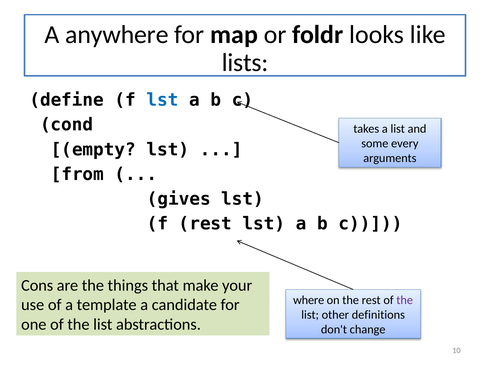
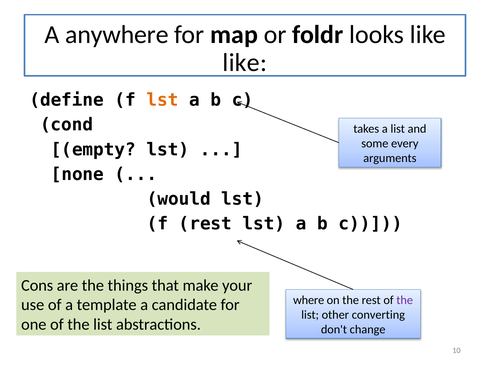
lists at (245, 63): lists -> like
lst at (163, 100) colour: blue -> orange
from: from -> none
gives: gives -> would
definitions: definitions -> converting
